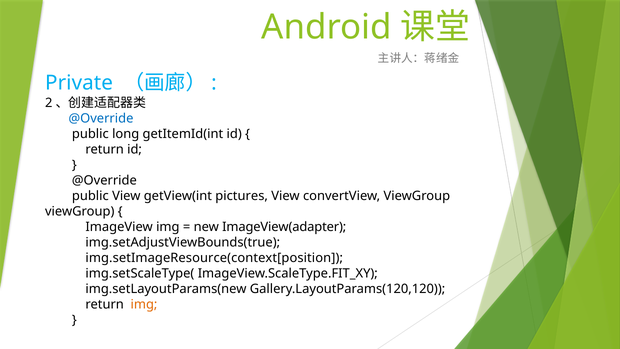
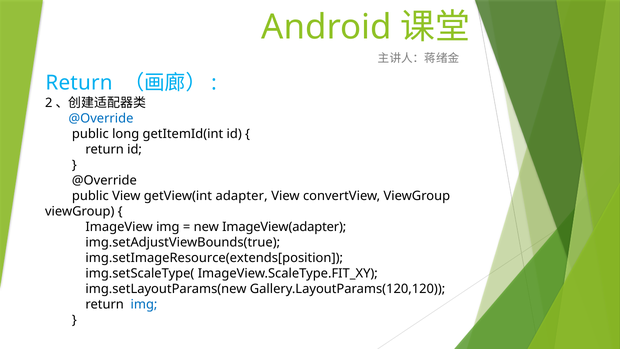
Private at (79, 83): Private -> Return
pictures: pictures -> adapter
img.setImageResource(context[position: img.setImageResource(context[position -> img.setImageResource(extends[position
img at (144, 304) colour: orange -> blue
